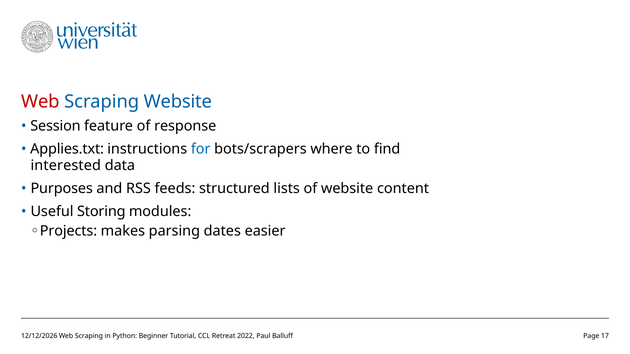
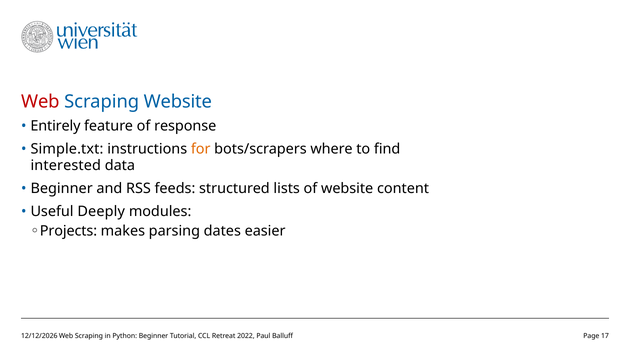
Session: Session -> Entirely
Applies.txt: Applies.txt -> Simple.txt
for colour: blue -> orange
Purposes at (62, 189): Purposes -> Beginner
Storing: Storing -> Deeply
